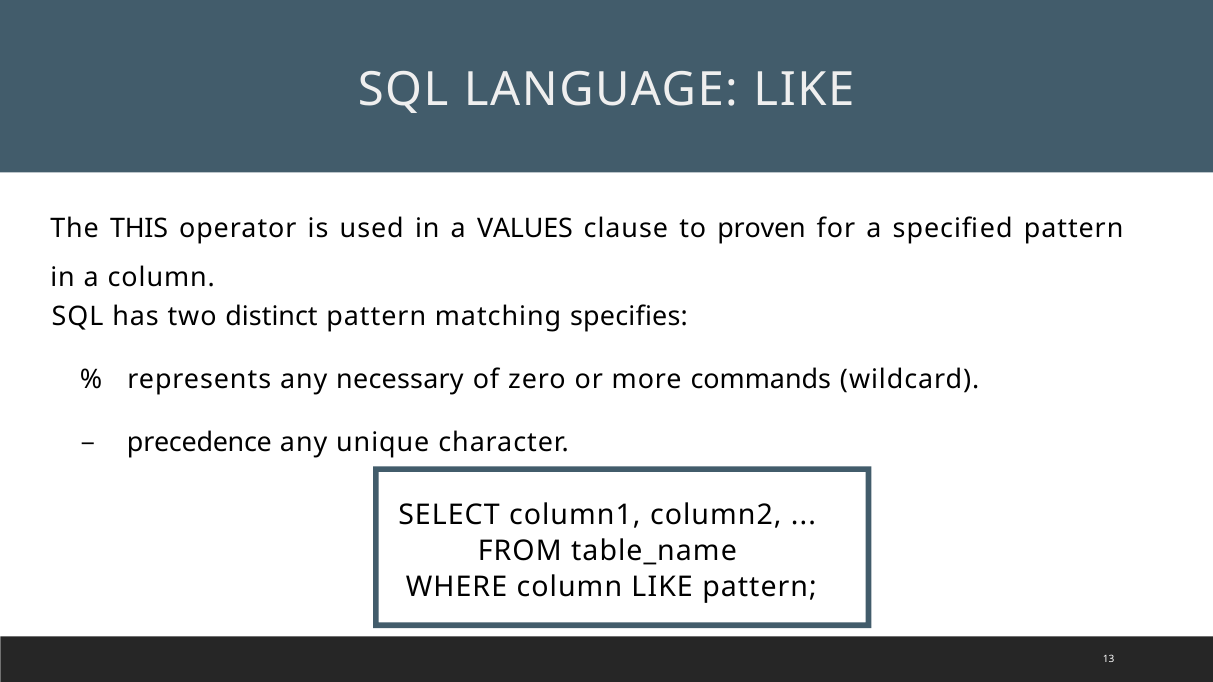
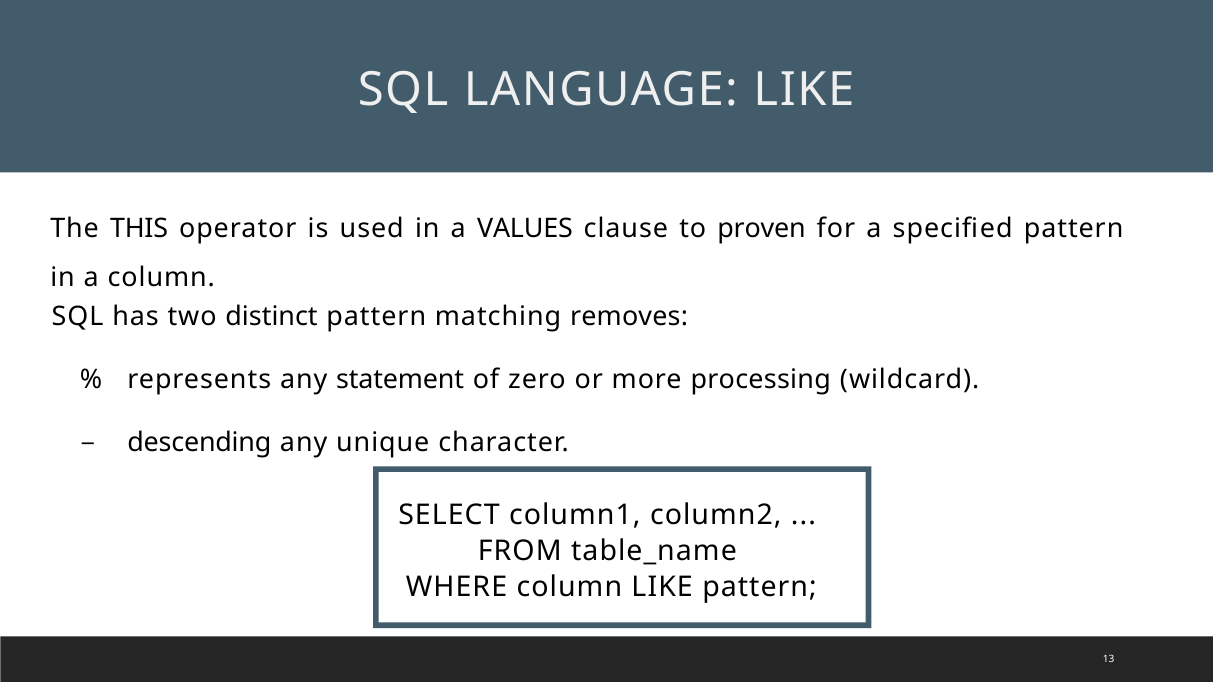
specifies: specifies -> removes
necessary: necessary -> statement
commands: commands -> processing
precedence: precedence -> descending
